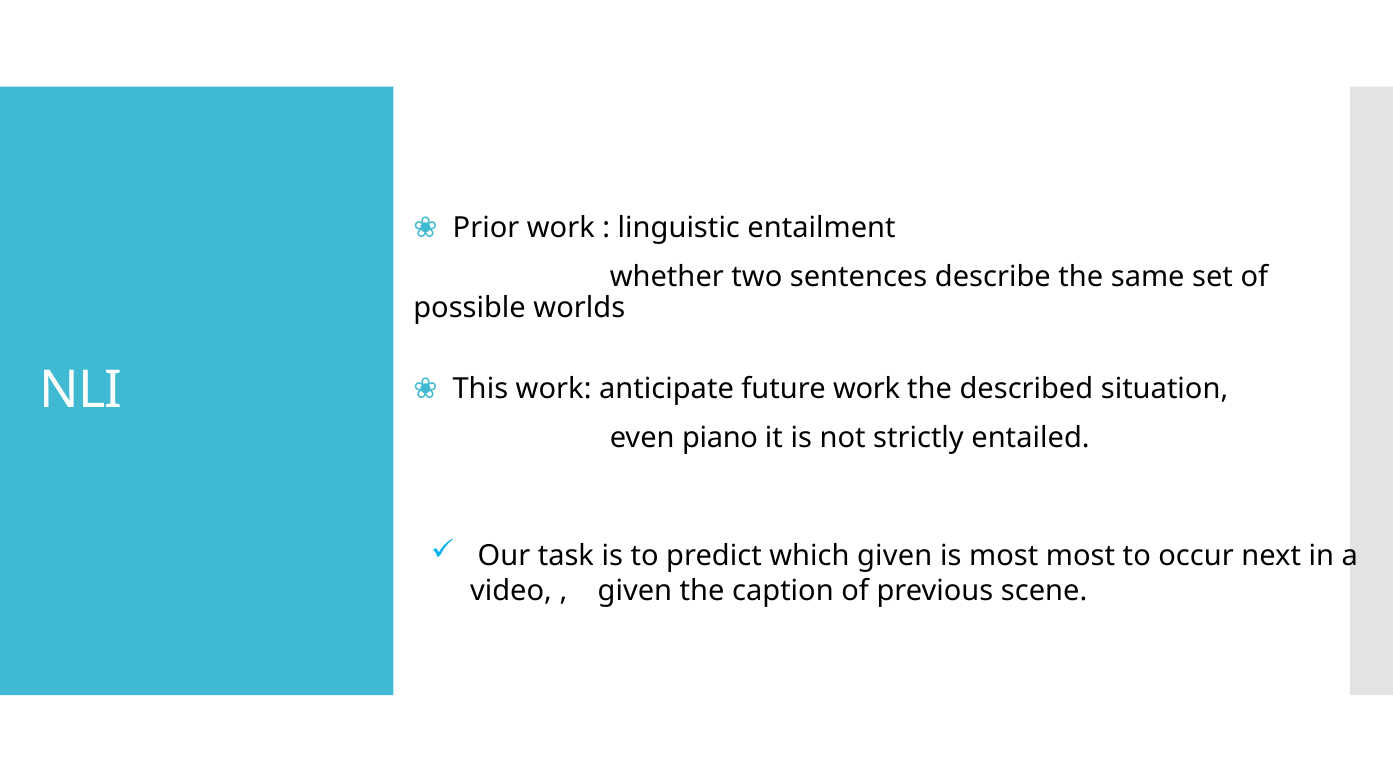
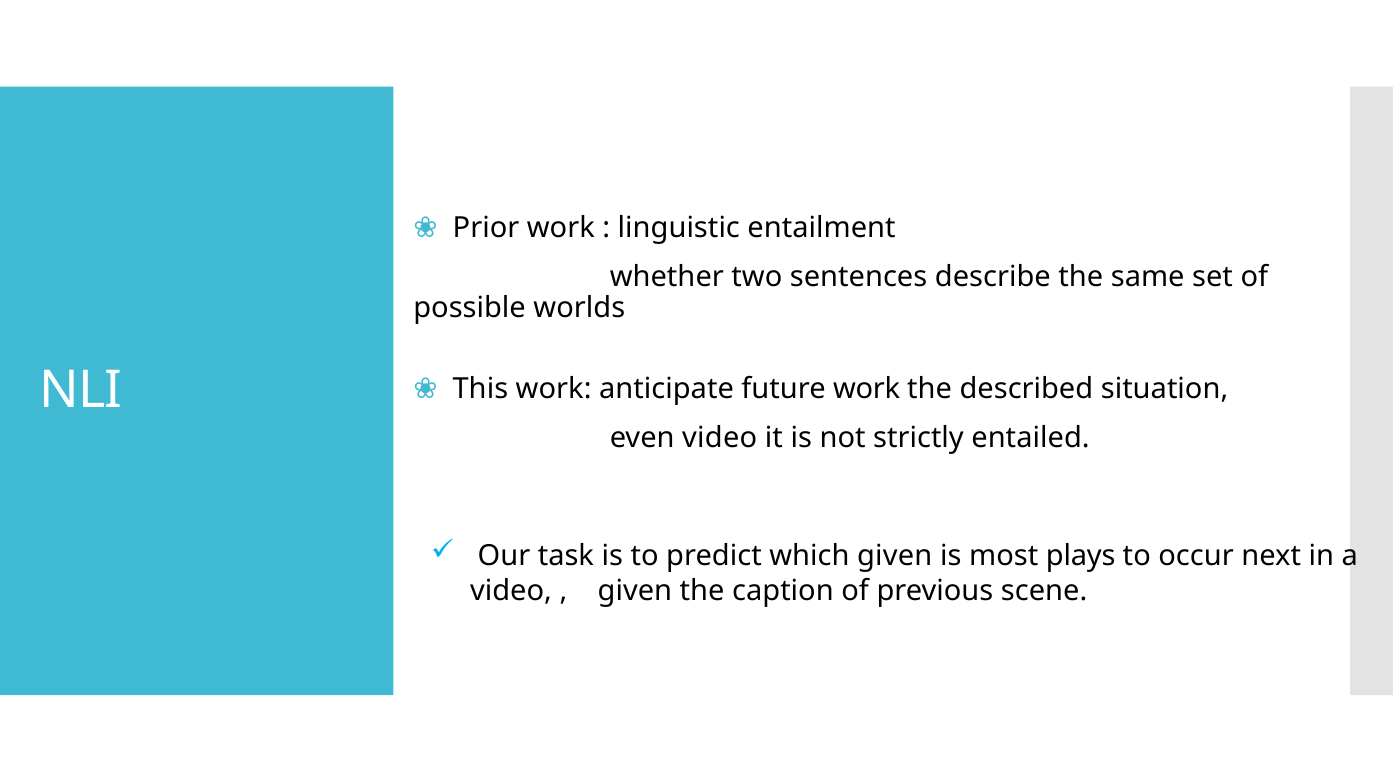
even piano: piano -> video
most most: most -> plays
